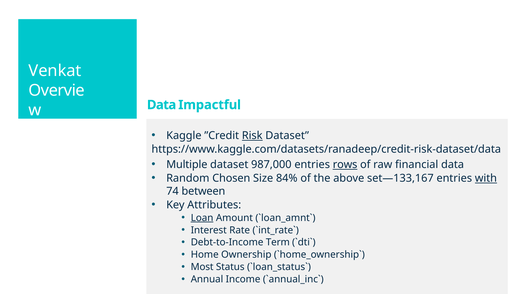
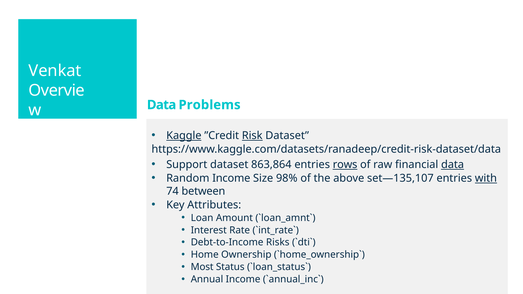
Impactful: Impactful -> Problems
Kaggle underline: none -> present
Multiple: Multiple -> Support
987,000: 987,000 -> 863,864
data at (453, 165) underline: none -> present
Random Chosen: Chosen -> Income
84%: 84% -> 98%
set—133,167: set—133,167 -> set—135,107
Loan underline: present -> none
Term: Term -> Risks
